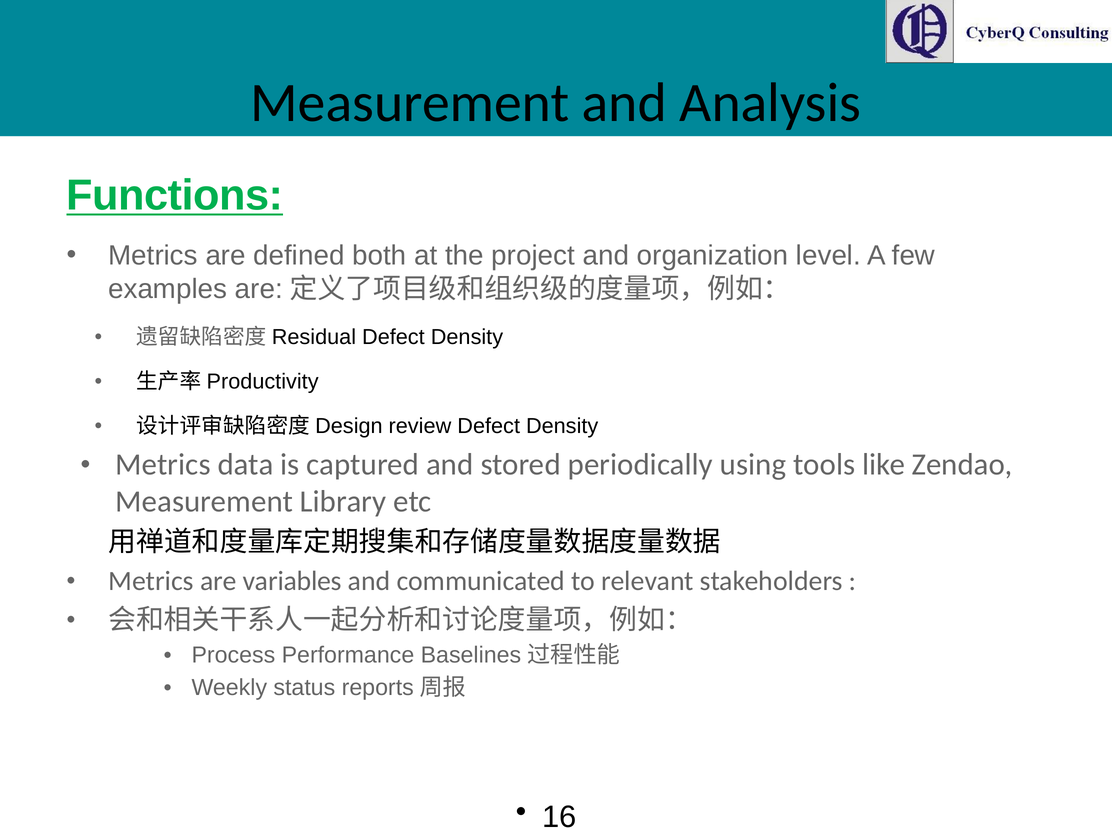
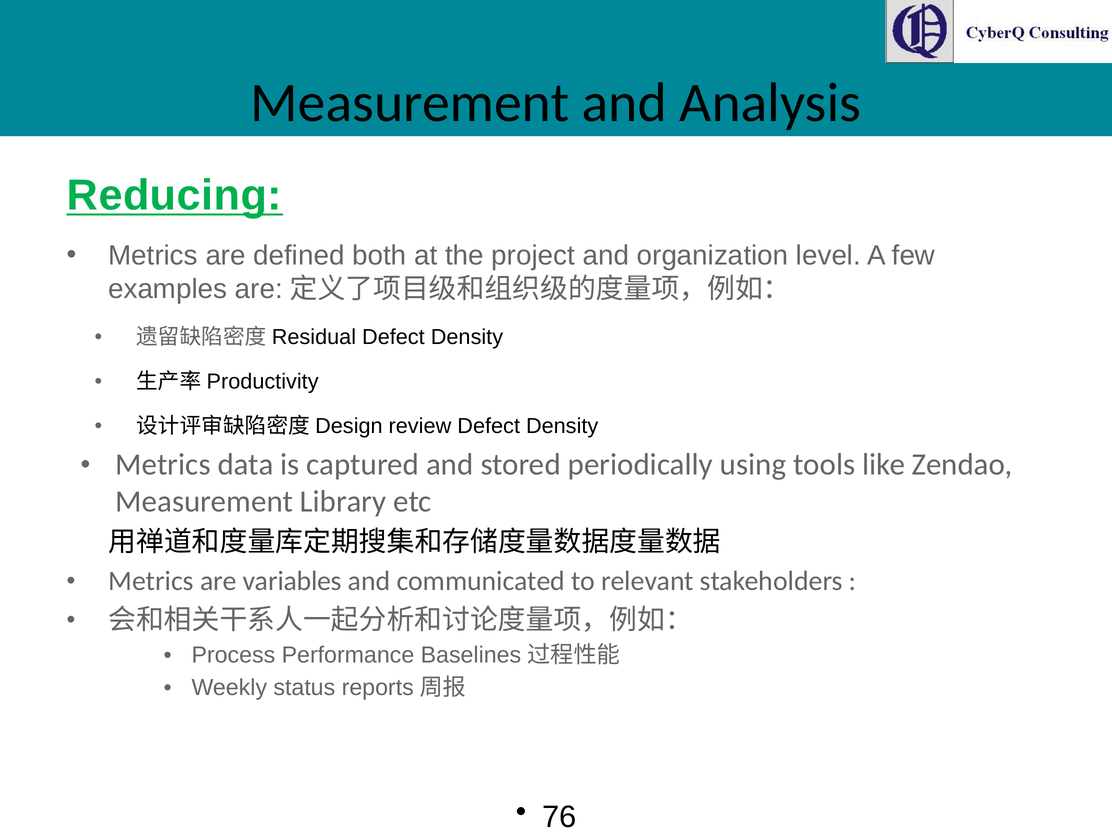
Functions: Functions -> Reducing
16: 16 -> 76
